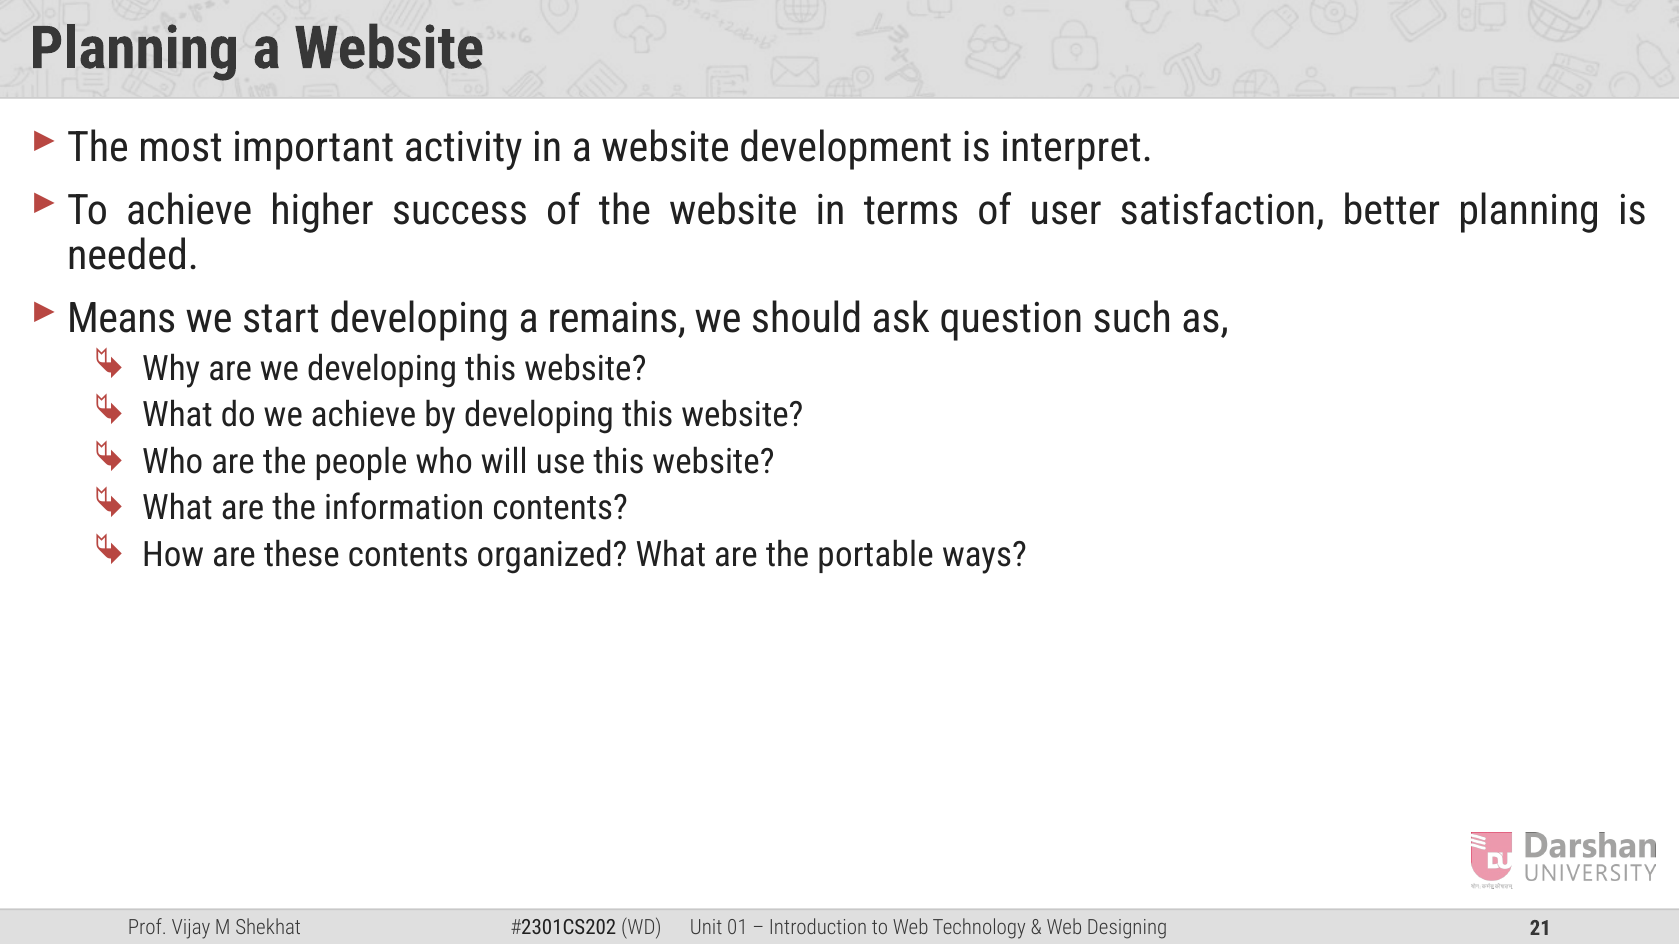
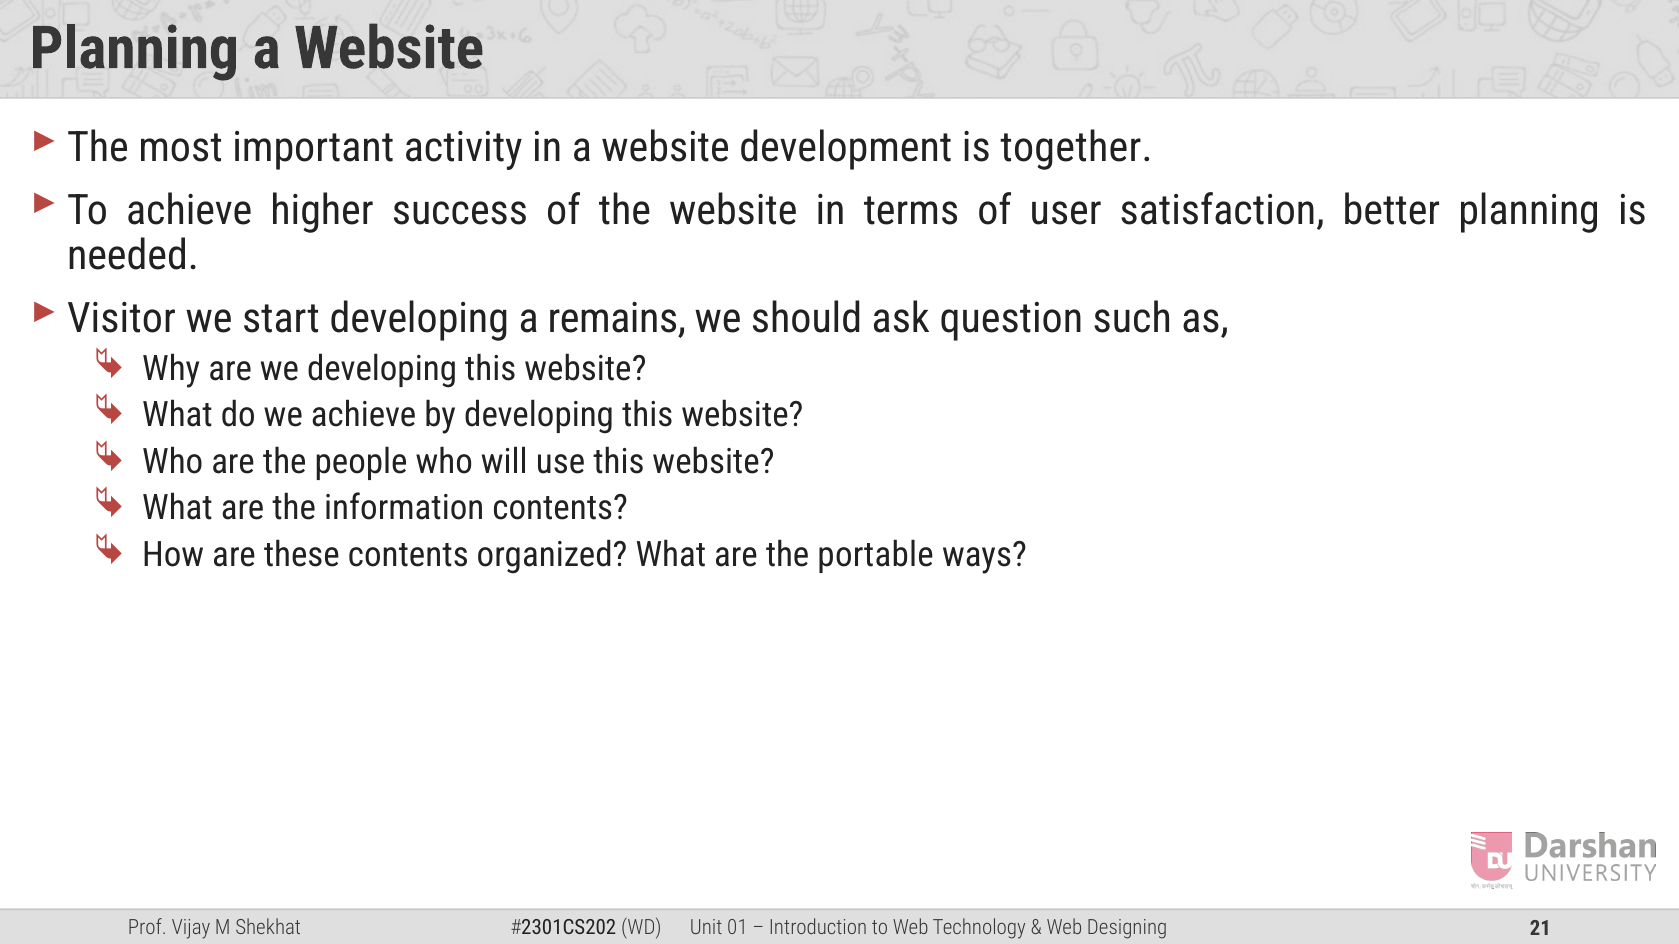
interpret: interpret -> together
Means: Means -> Visitor
